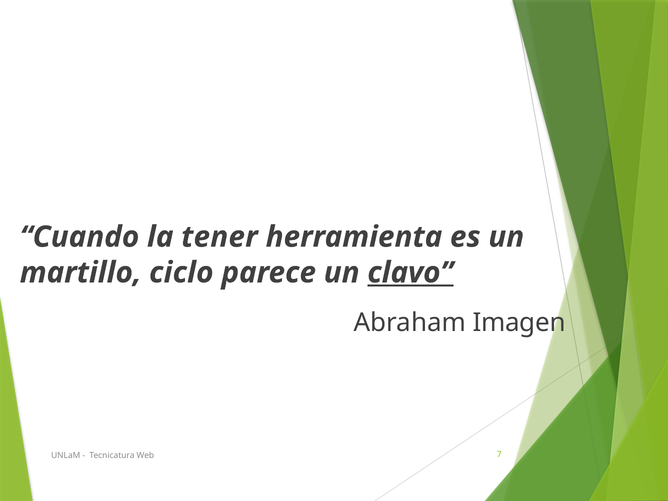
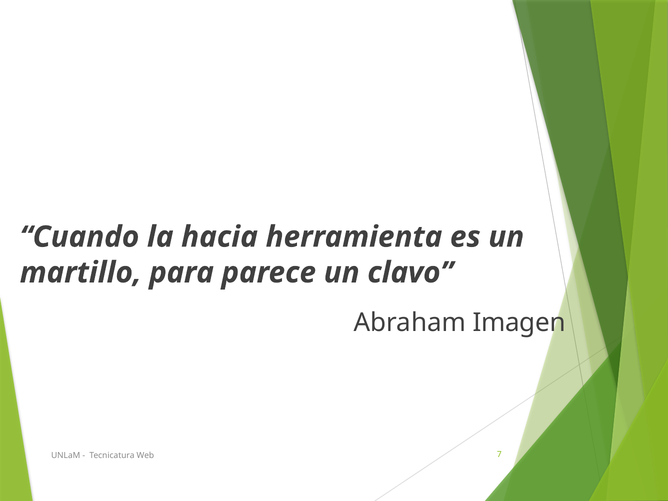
tener: tener -> hacia
ciclo: ciclo -> para
clavo underline: present -> none
